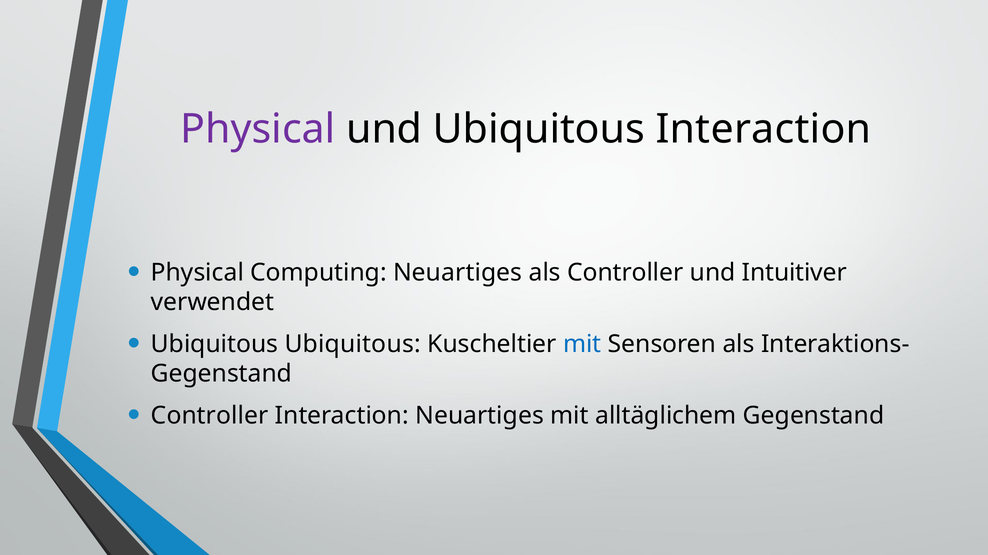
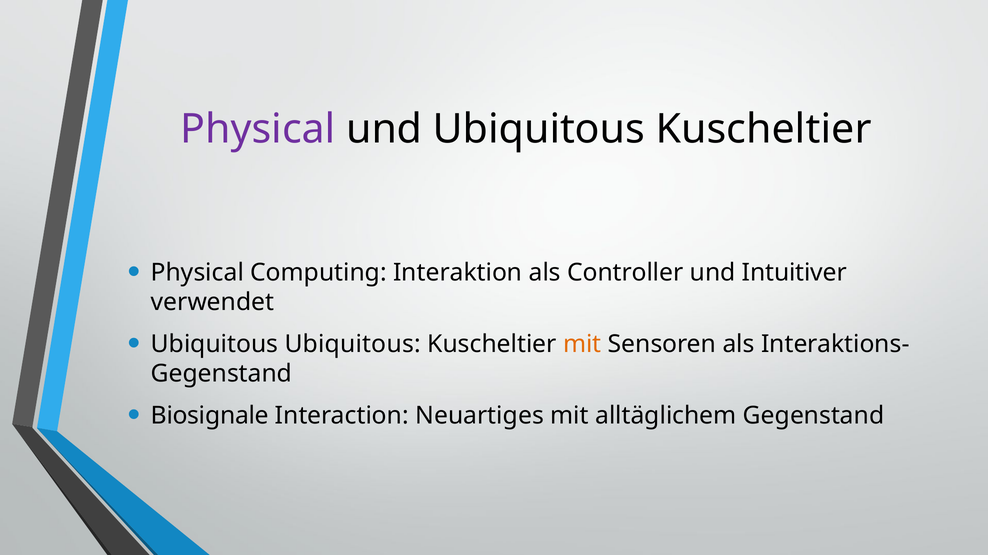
und Ubiquitous Interaction: Interaction -> Kuscheltier
Computing Neuartiges: Neuartiges -> Interaktion
mit at (582, 344) colour: blue -> orange
Controller at (210, 416): Controller -> Biosignale
